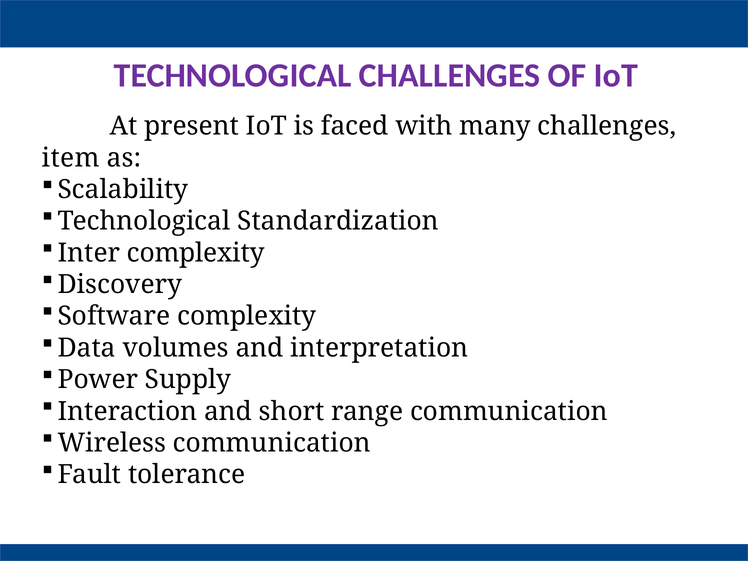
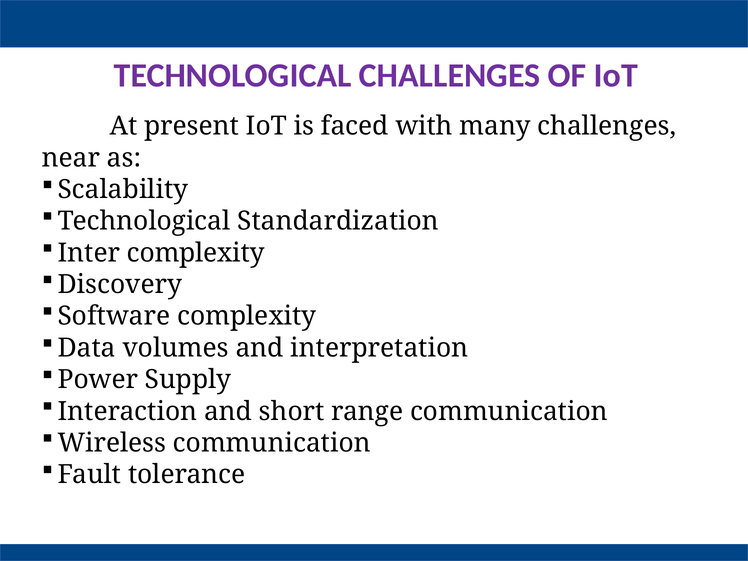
item: item -> near
